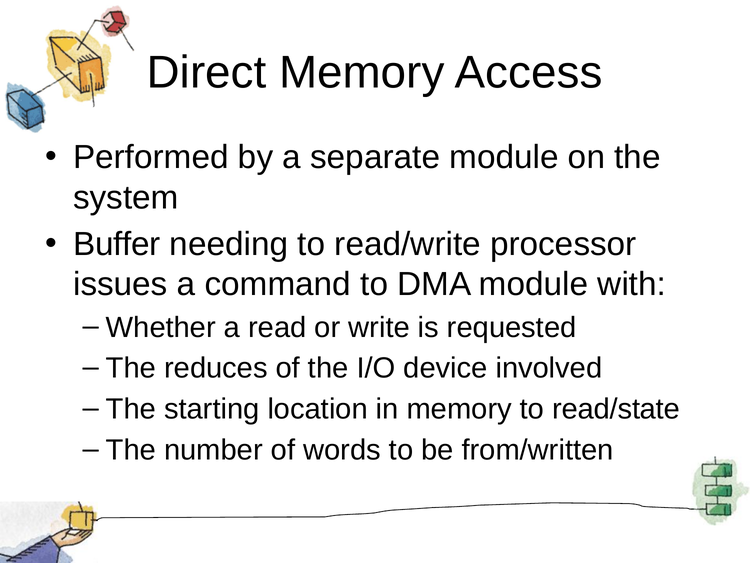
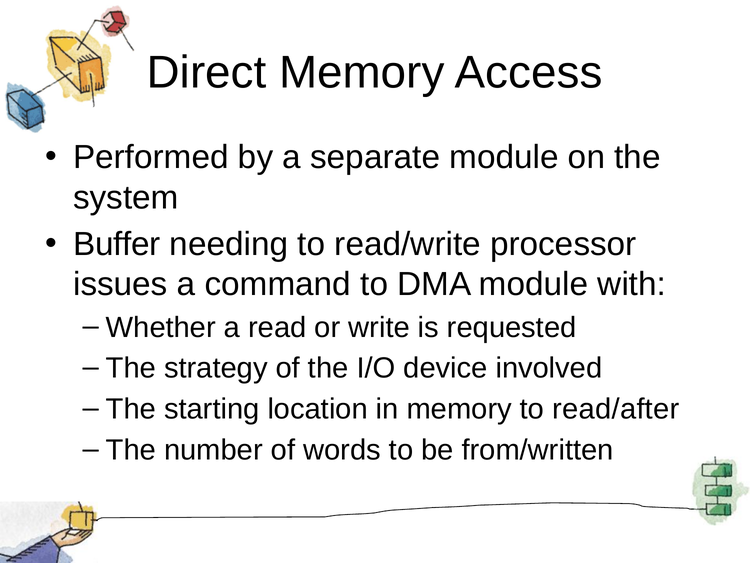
reduces: reduces -> strategy
read/state: read/state -> read/after
